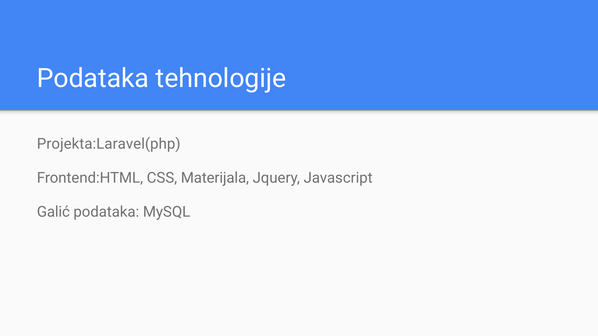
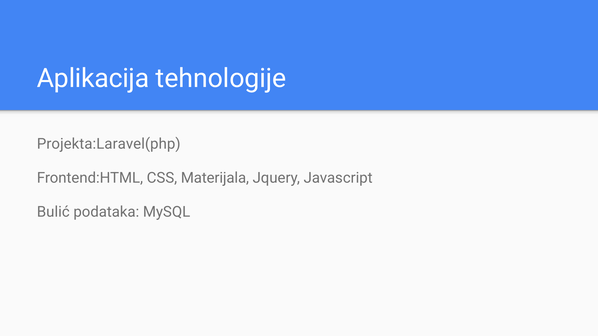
Podataka at (93, 78): Podataka -> Aplikacija
Galić: Galić -> Bulić
